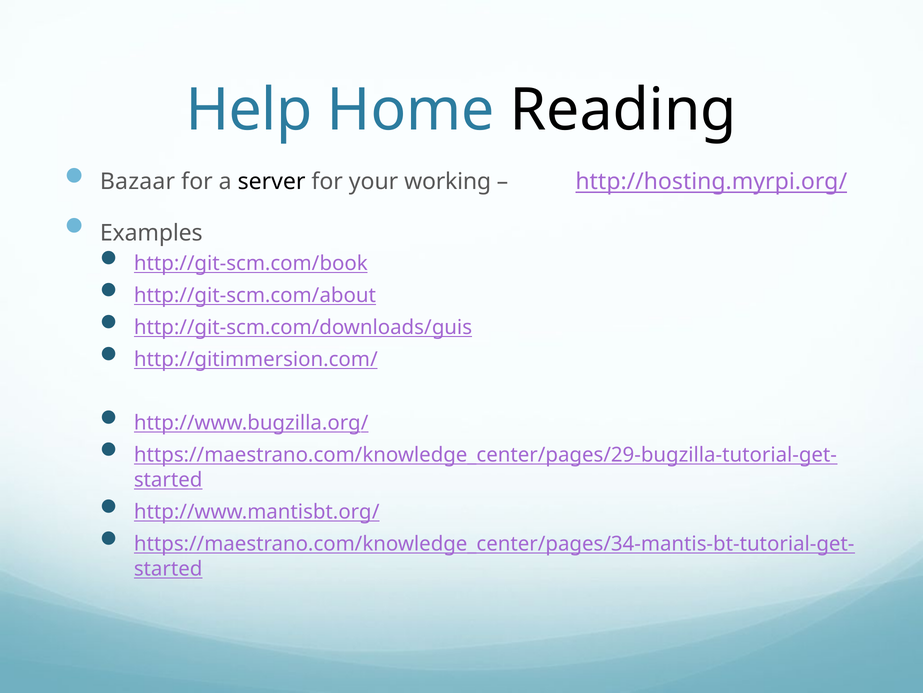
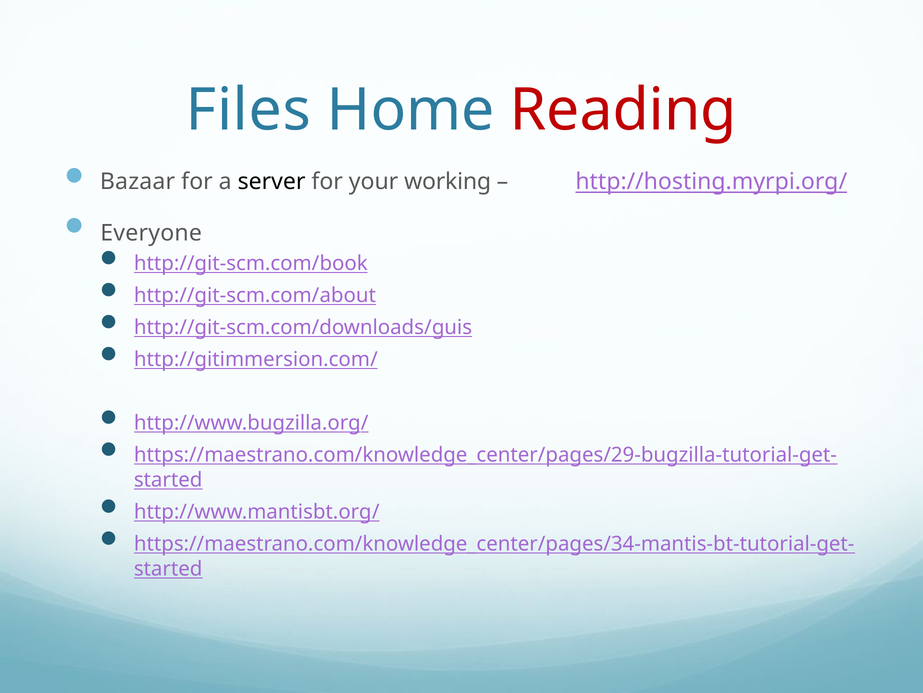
Help: Help -> Files
Reading colour: black -> red
Examples: Examples -> Everyone
